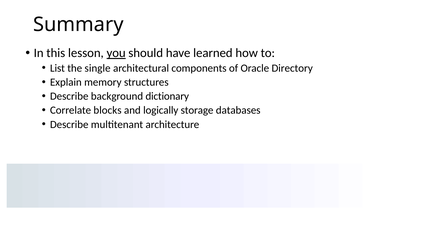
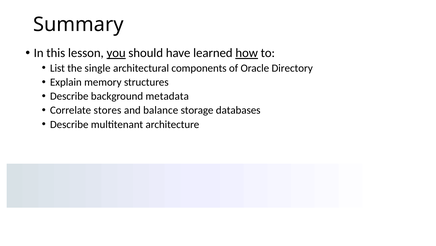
how underline: none -> present
dictionary: dictionary -> metadata
blocks: blocks -> stores
logically: logically -> balance
